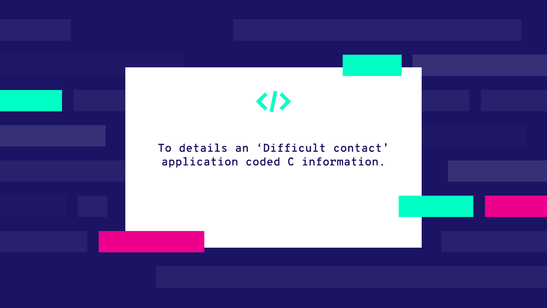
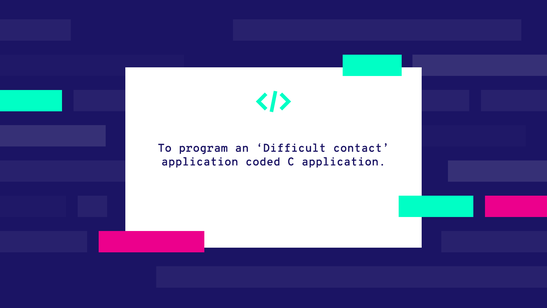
details: details -> program
C information: information -> application
